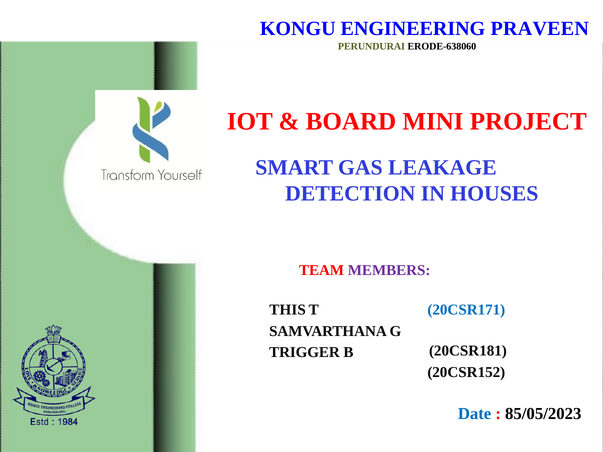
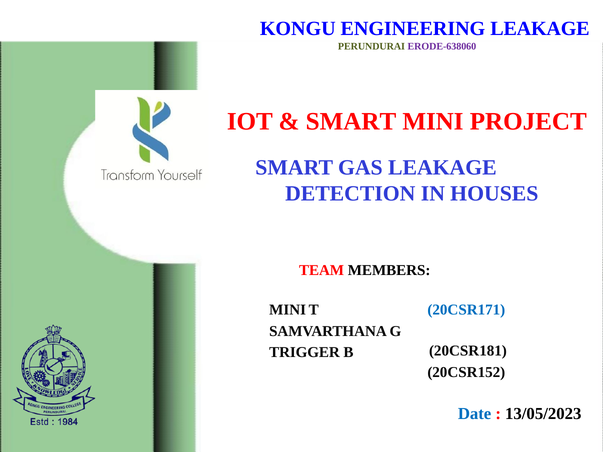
ENGINEERING PRAVEEN: PRAVEEN -> LEAKAGE
ERODE-638060 colour: black -> purple
BOARD at (351, 121): BOARD -> SMART
MEMBERS colour: purple -> black
THIS at (288, 310): THIS -> MINI
85/05/2023: 85/05/2023 -> 13/05/2023
